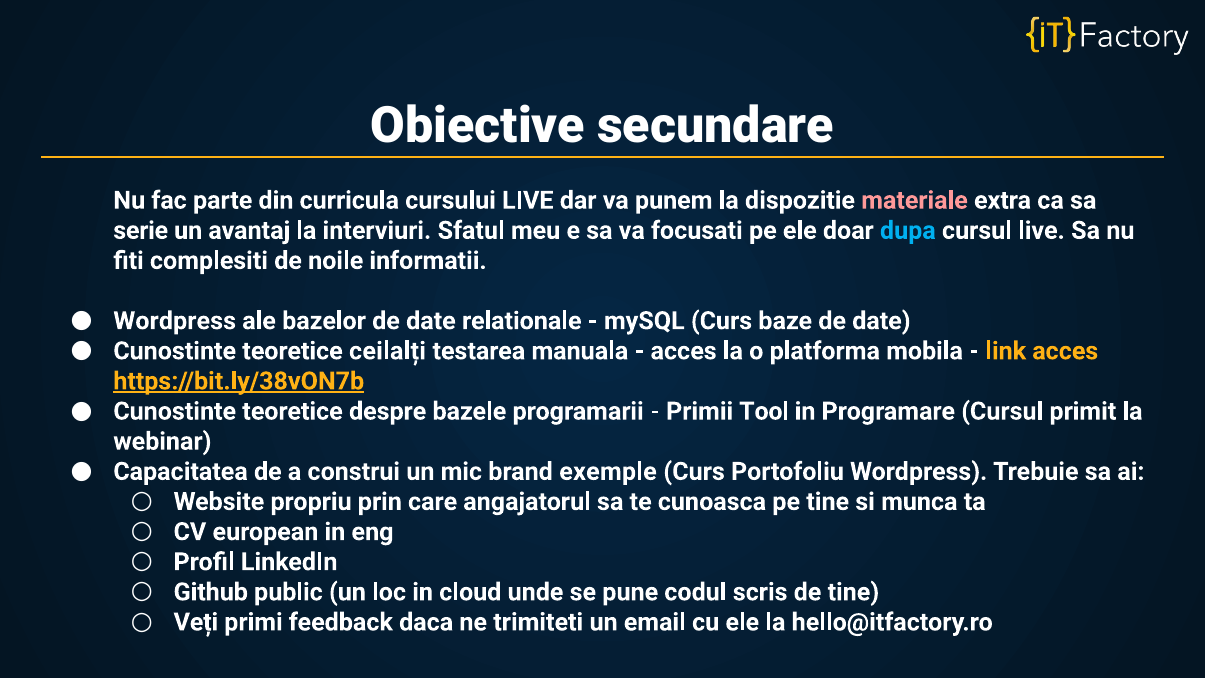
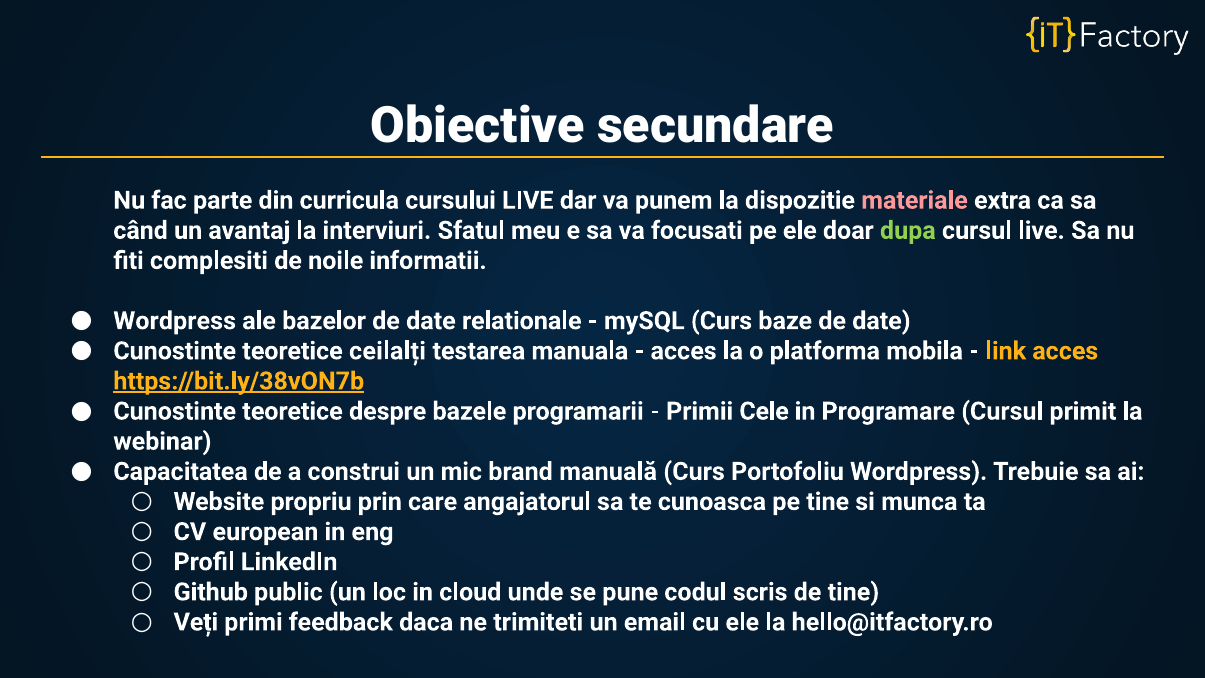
serie: serie -> când
dupa colour: light blue -> light green
Tool: Tool -> Cele
exemple: exemple -> manuală
